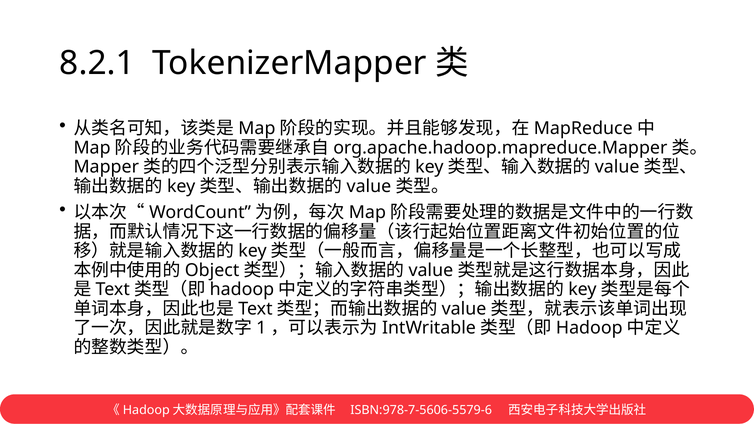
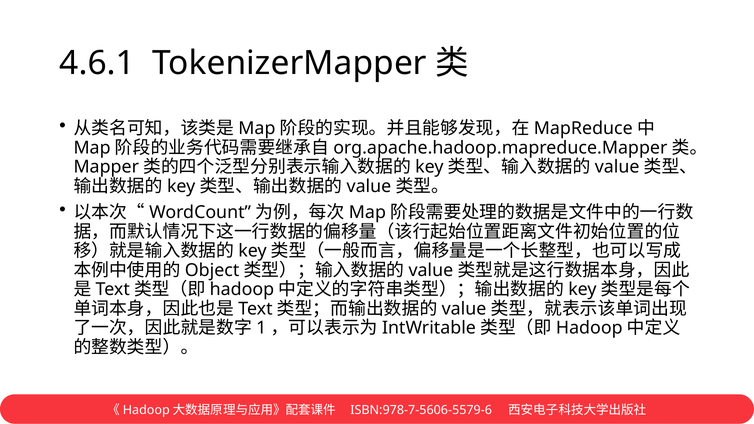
8.2.1: 8.2.1 -> 4.6.1
